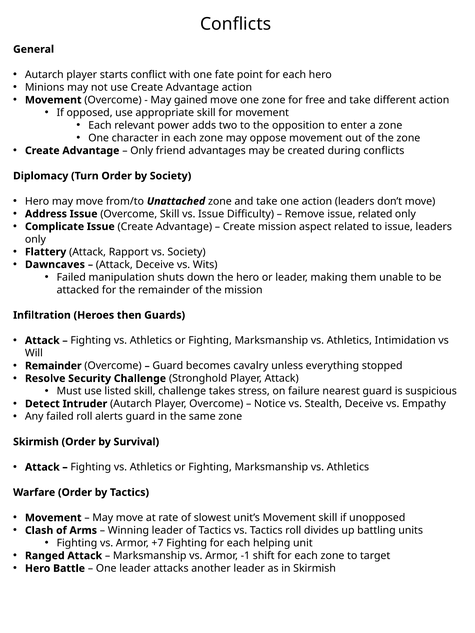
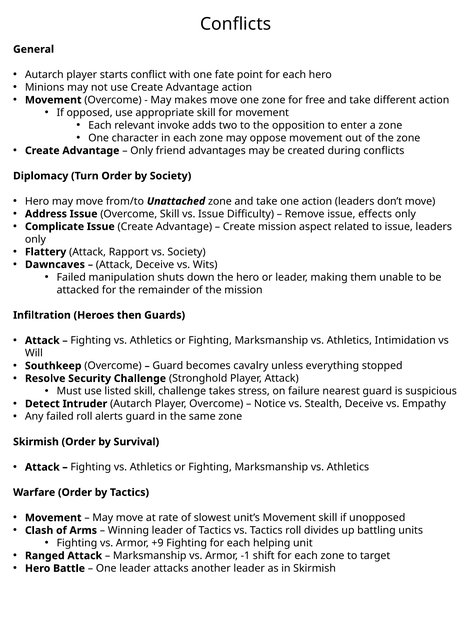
gained: gained -> makes
power: power -> invoke
issue related: related -> effects
Remainder at (53, 366): Remainder -> Southkeep
+7: +7 -> +9
